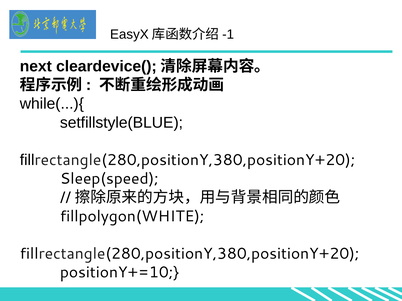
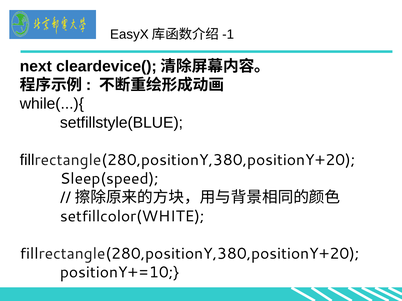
fillpolygon(WHITE: fillpolygon(WHITE -> setfillcolor(WHITE
